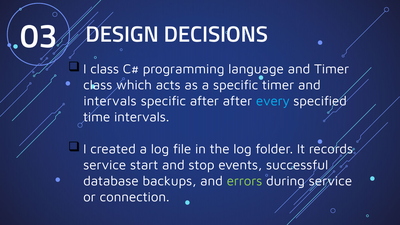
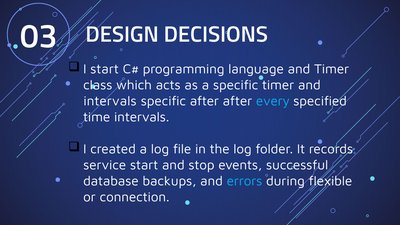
I class: class -> start
errors colour: light green -> light blue
during service: service -> flexible
